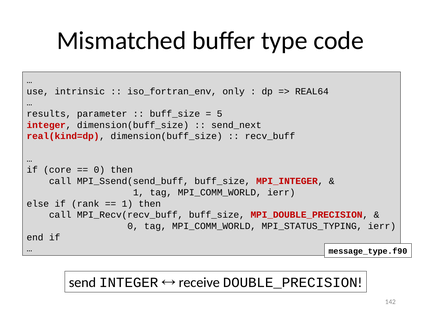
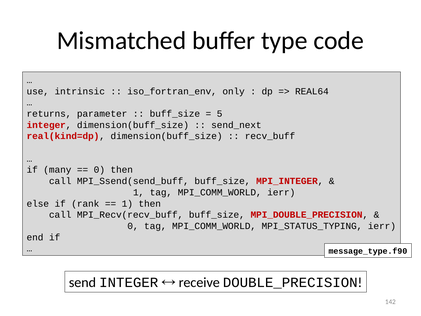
results: results -> returns
core: core -> many
